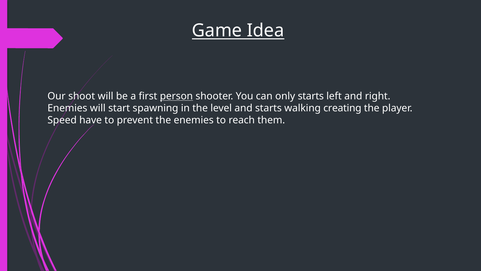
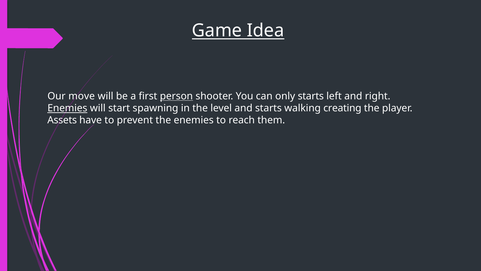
shoot: shoot -> move
Enemies at (67, 108) underline: none -> present
Speed: Speed -> Assets
